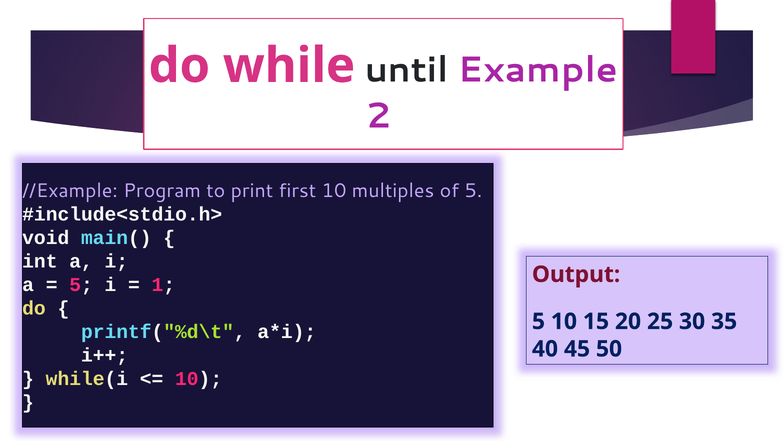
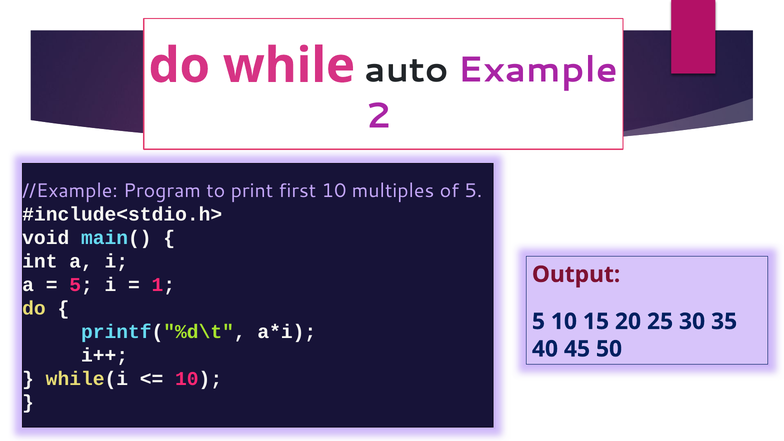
until: until -> auto
